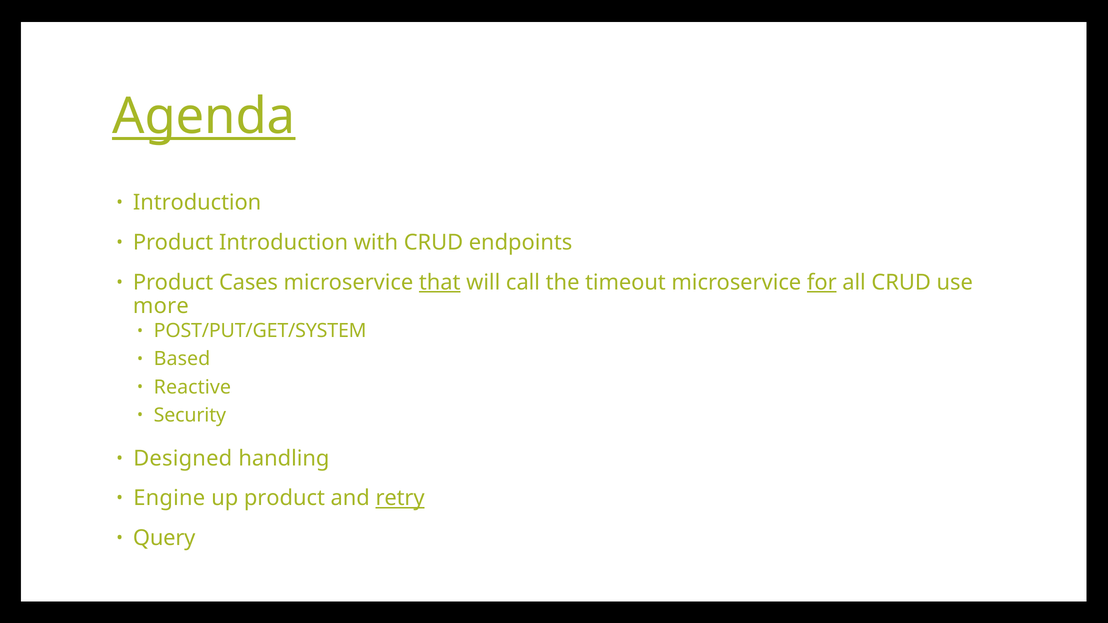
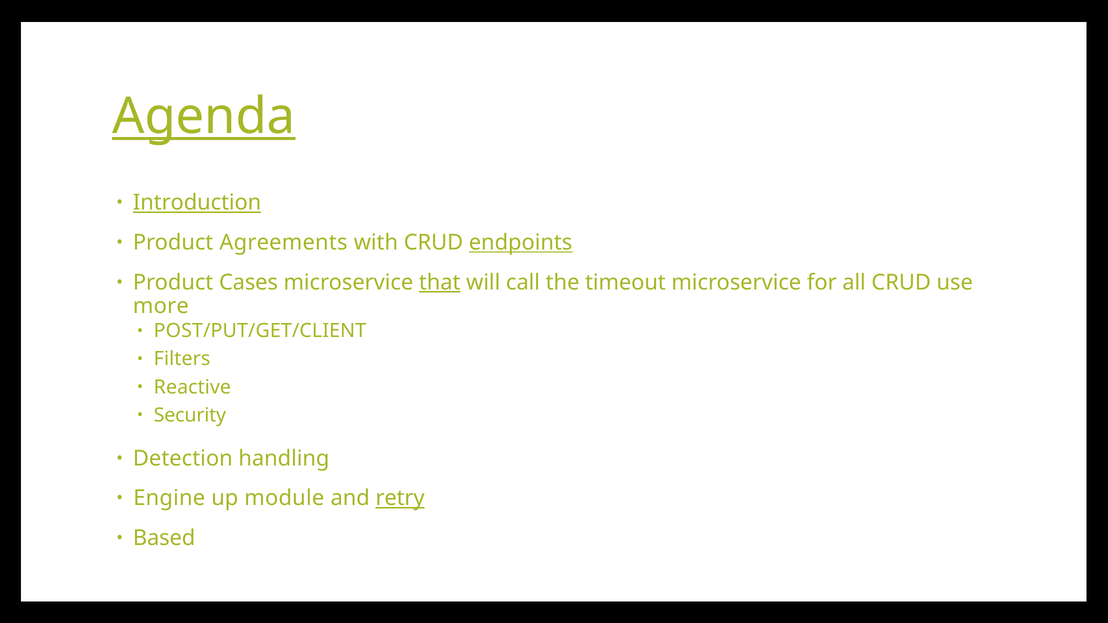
Introduction at (197, 203) underline: none -> present
Product Introduction: Introduction -> Agreements
endpoints underline: none -> present
for underline: present -> none
POST/PUT/GET/SYSTEM: POST/PUT/GET/SYSTEM -> POST/PUT/GET/CLIENT
Based: Based -> Filters
Designed: Designed -> Detection
up product: product -> module
Query: Query -> Based
